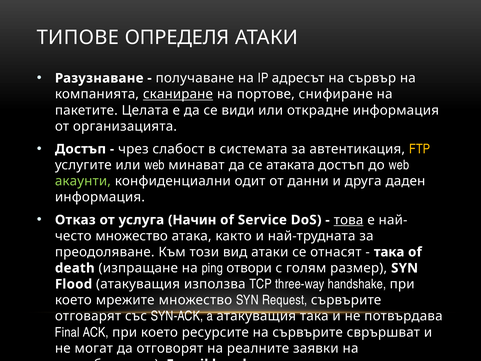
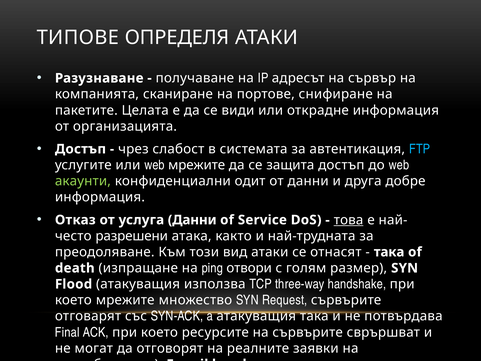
сканиране underline: present -> none
FTP colour: yellow -> light blue
web минават: минават -> мрежите
атаката: атаката -> защита
даден: даден -> добре
услуга Начин: Начин -> Данни
множество at (132, 236): множество -> разрешени
